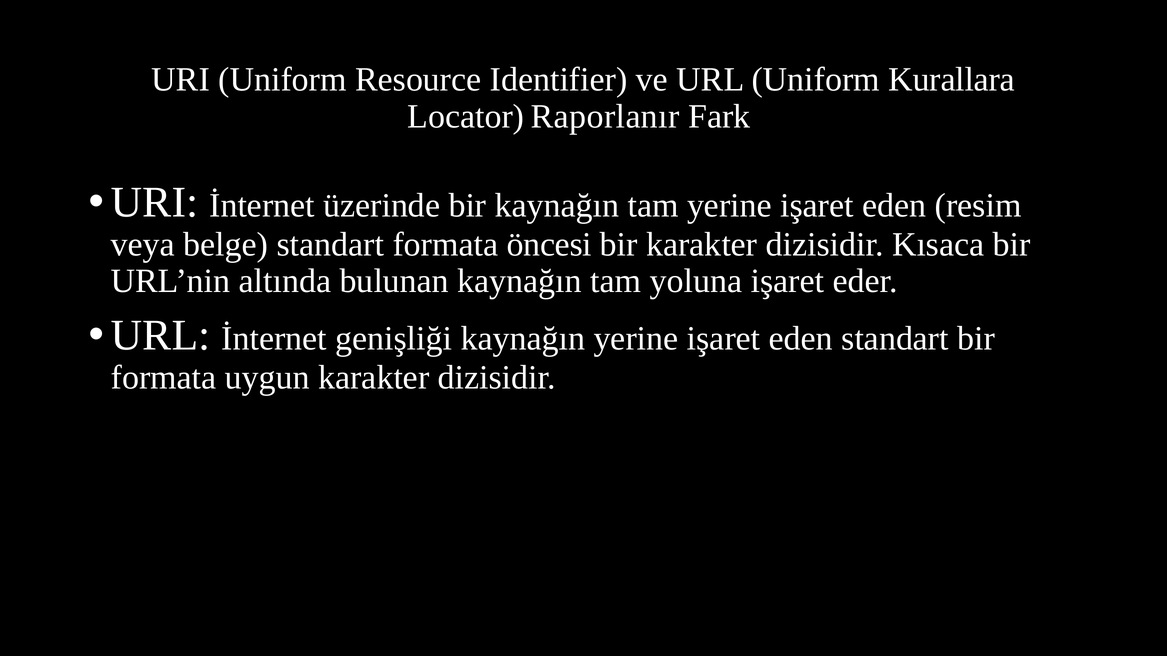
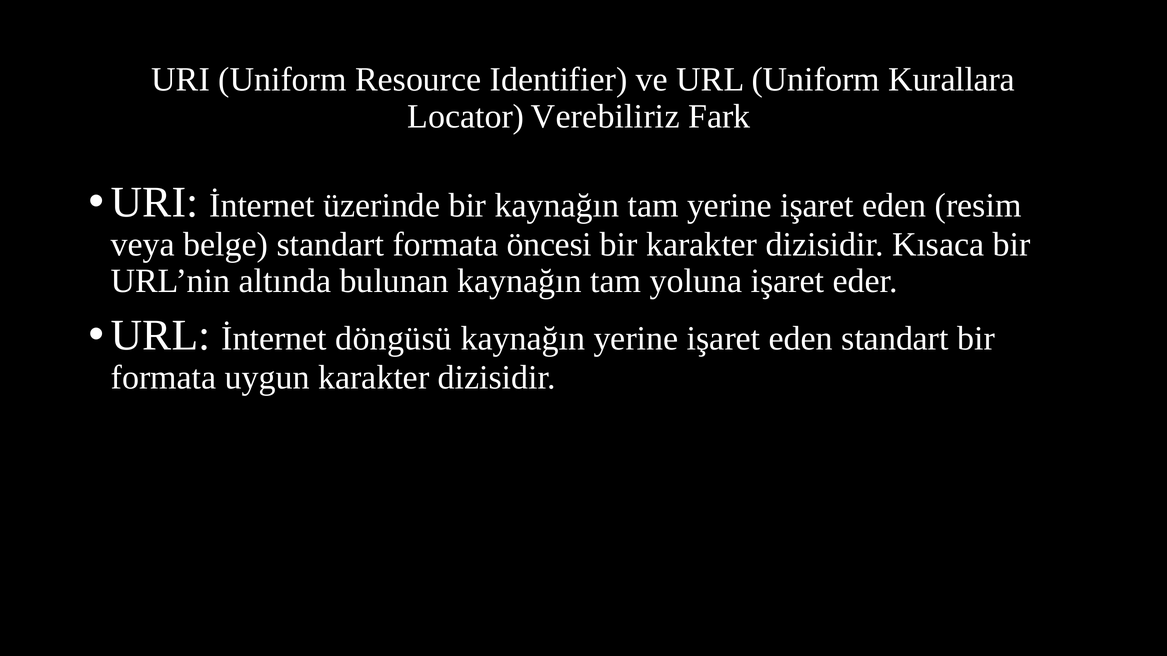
Raporlanır: Raporlanır -> Verebiliriz
genişliği: genişliği -> döngüsü
